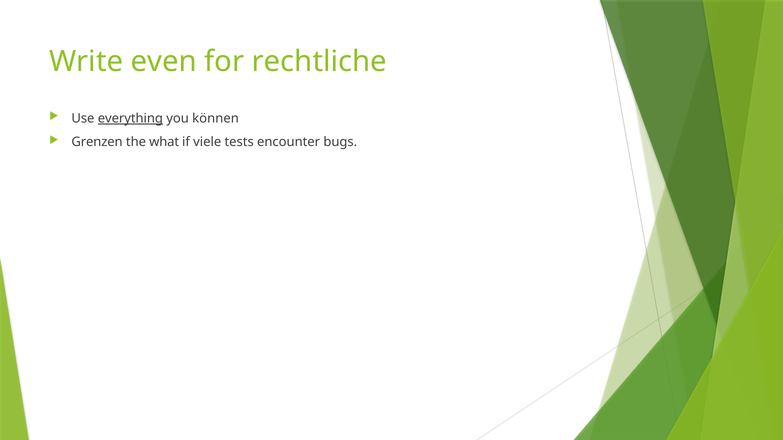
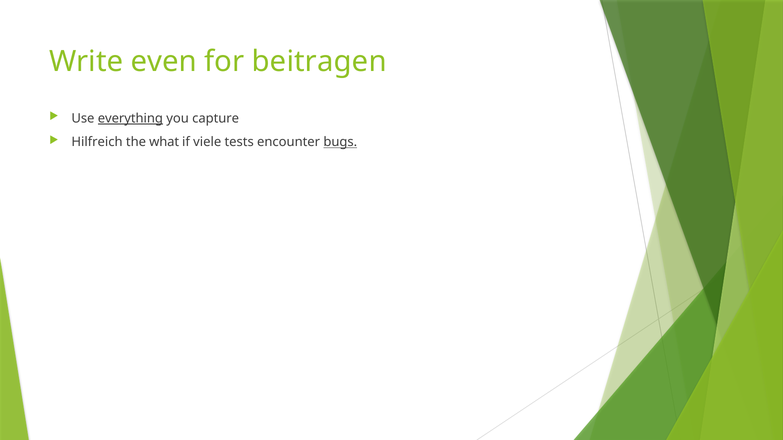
rechtliche: rechtliche -> beitragen
können: können -> capture
Grenzen: Grenzen -> Hilfreich
bugs underline: none -> present
